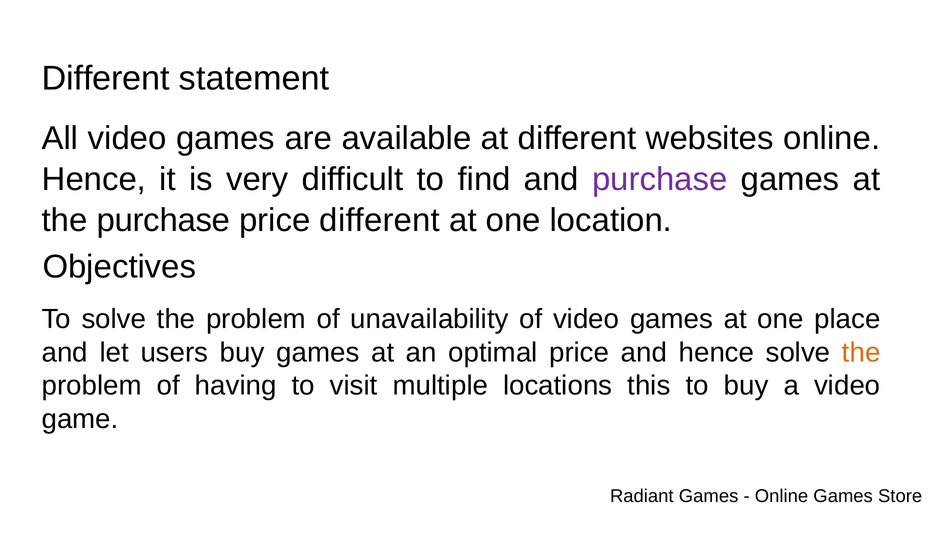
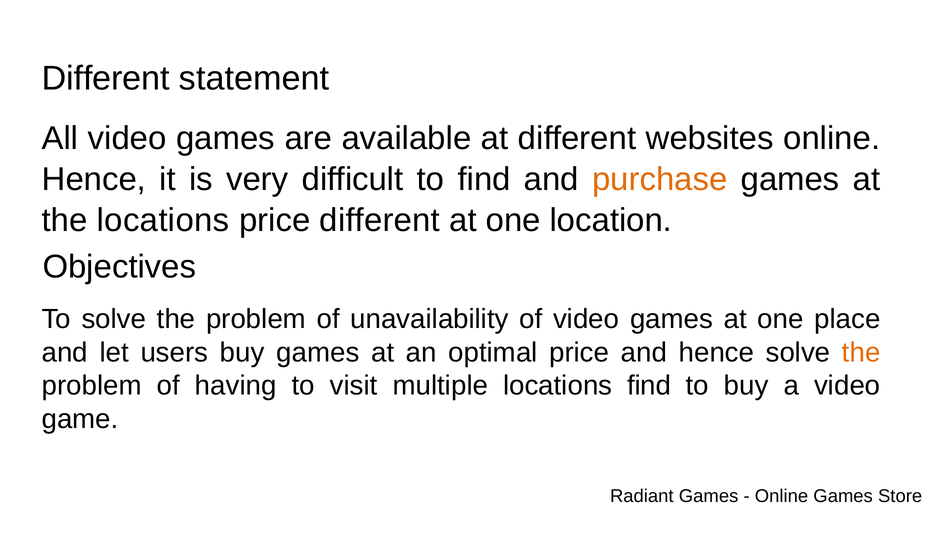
purchase at (660, 179) colour: purple -> orange
the purchase: purchase -> locations
locations this: this -> find
